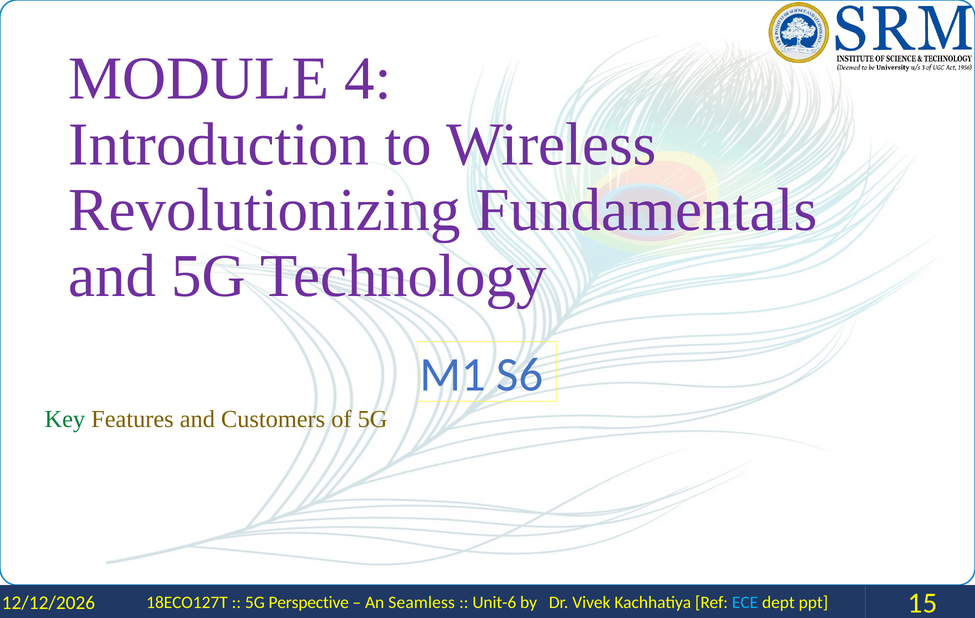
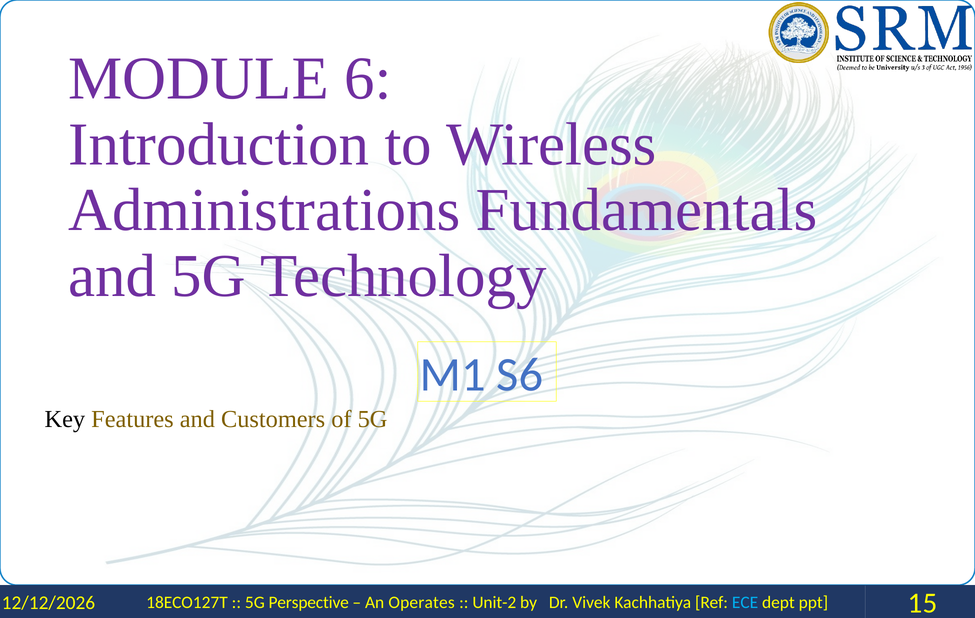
4: 4 -> 6
Revolutionizing: Revolutionizing -> Administrations
Key colour: green -> black
Seamless: Seamless -> Operates
Unit-6: Unit-6 -> Unit-2
